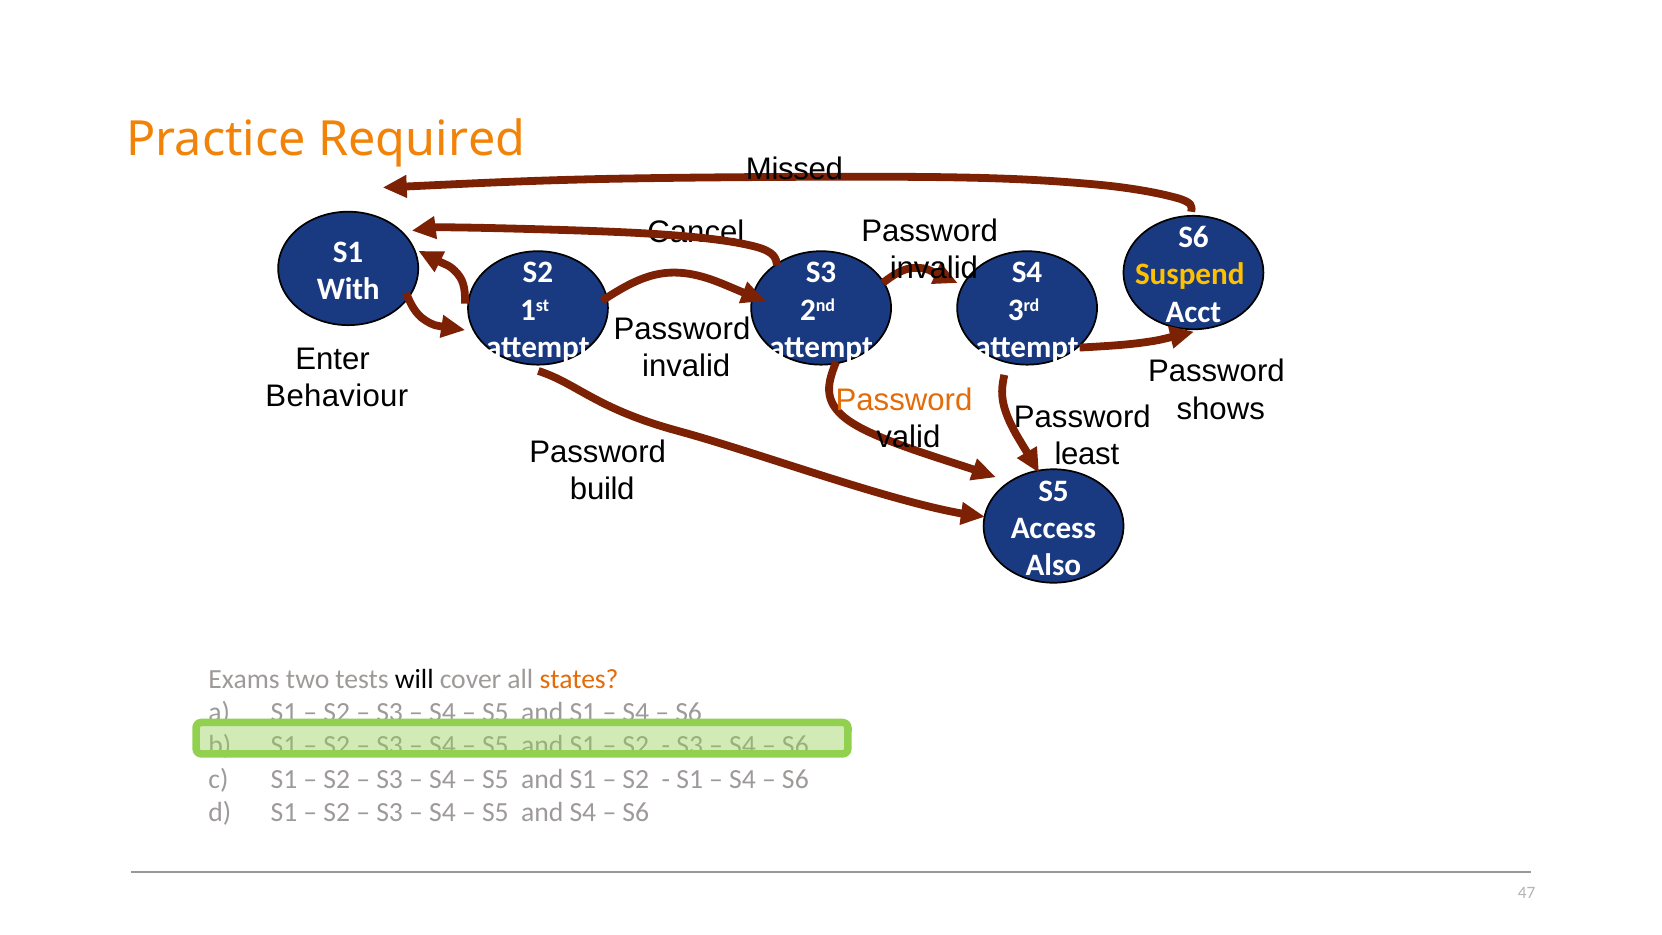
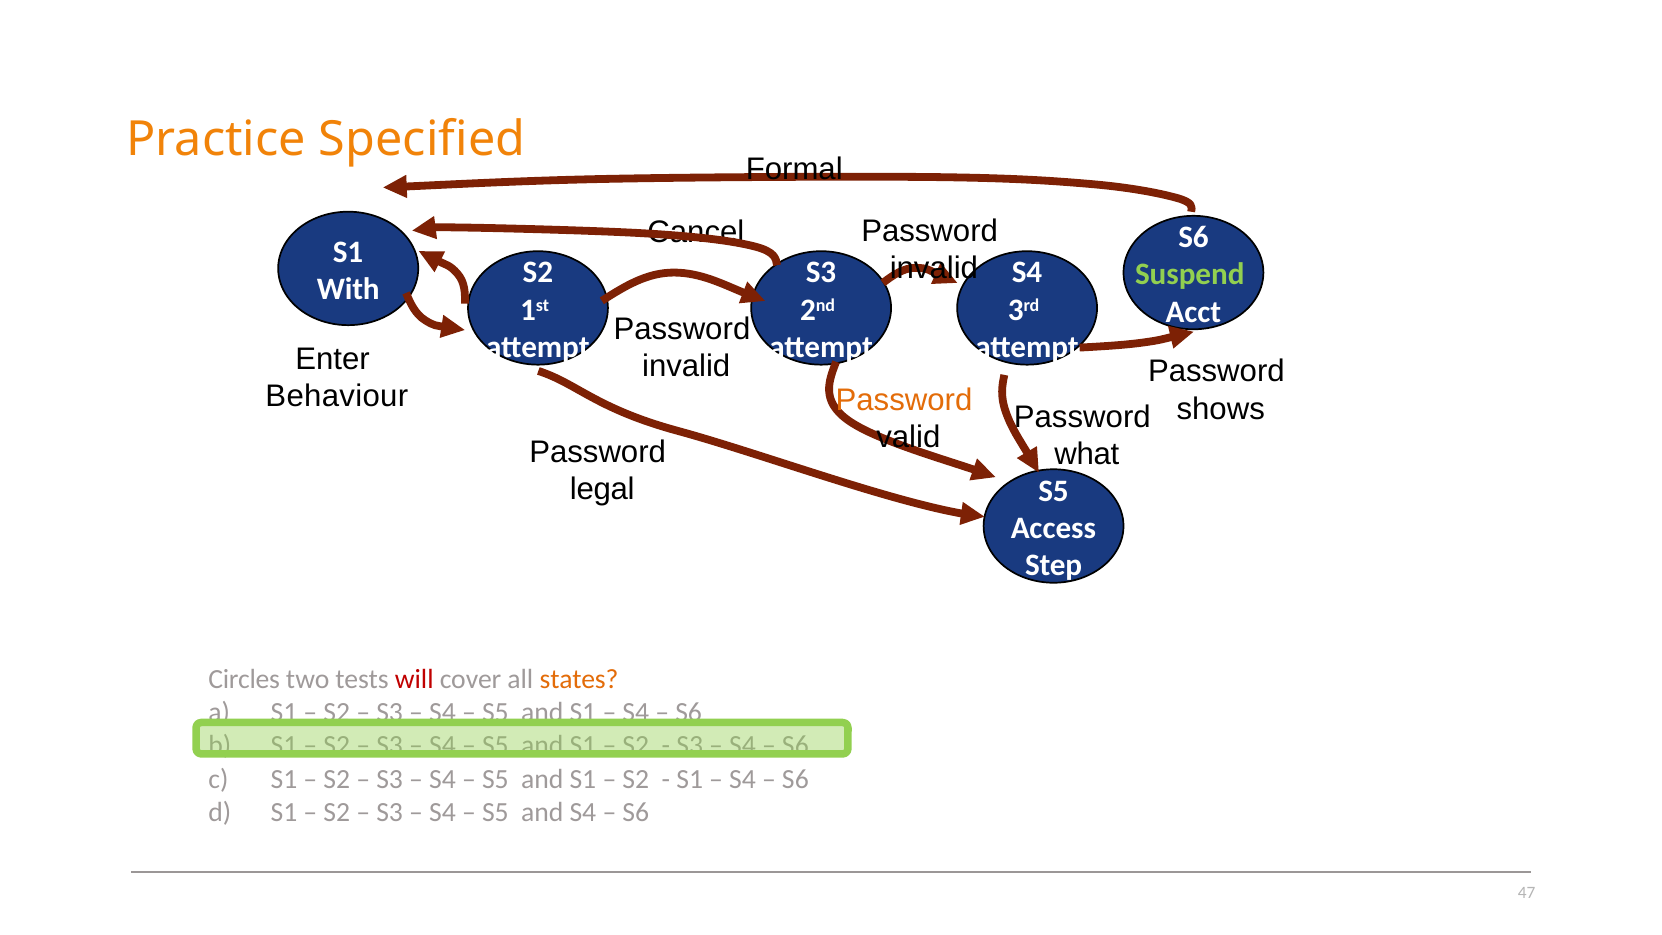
Required: Required -> Specified
Missed: Missed -> Formal
Suspend colour: yellow -> light green
least: least -> what
build: build -> legal
Also: Also -> Step
Exams: Exams -> Circles
will colour: black -> red
